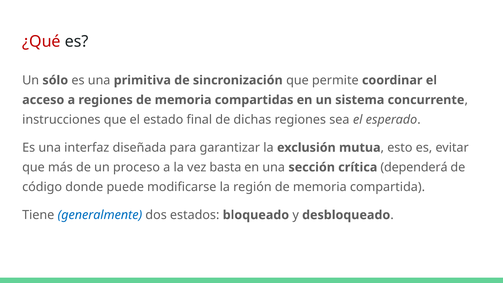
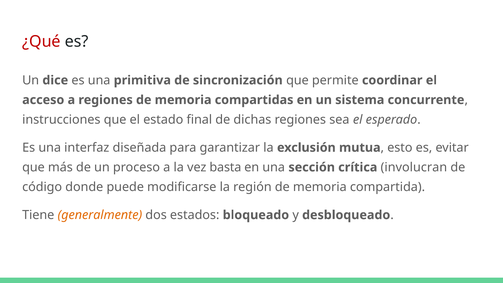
sólo: sólo -> dice
dependerá: dependerá -> involucran
generalmente colour: blue -> orange
